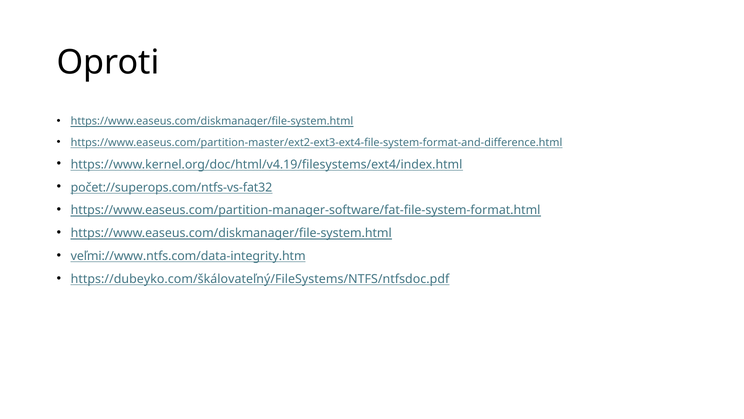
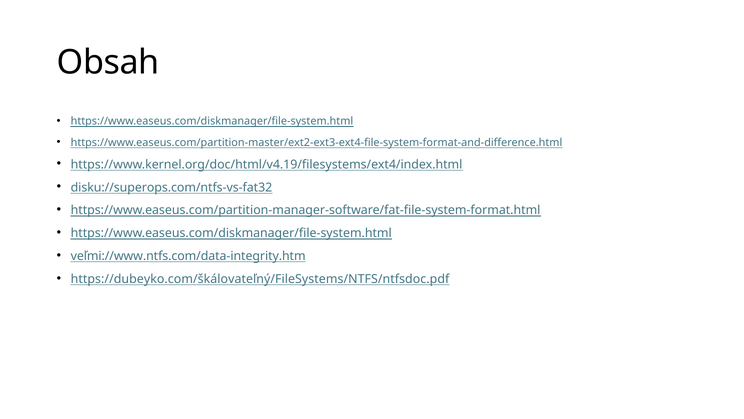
Oproti: Oproti -> Obsah
počet://superops.com/ntfs-vs-fat32: počet://superops.com/ntfs-vs-fat32 -> disku://superops.com/ntfs-vs-fat32
